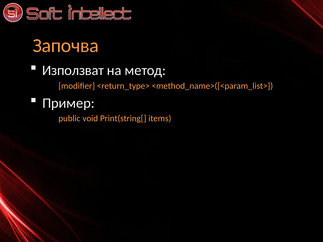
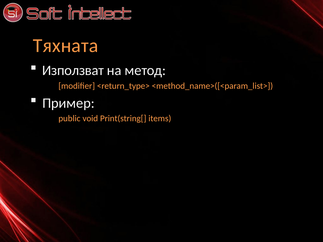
Започва: Започва -> Тяхната
